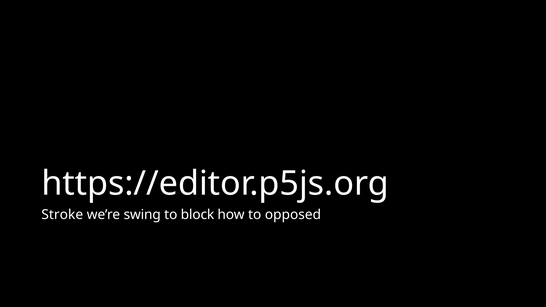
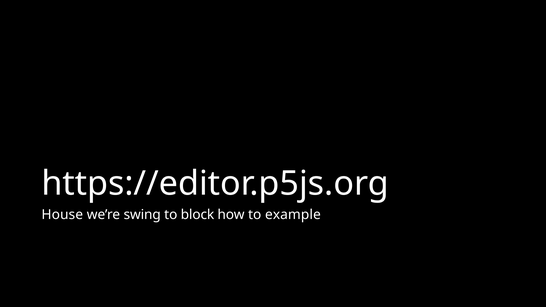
Stroke: Stroke -> House
opposed: opposed -> example
